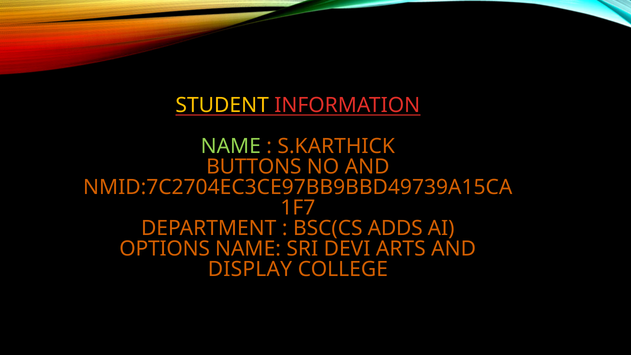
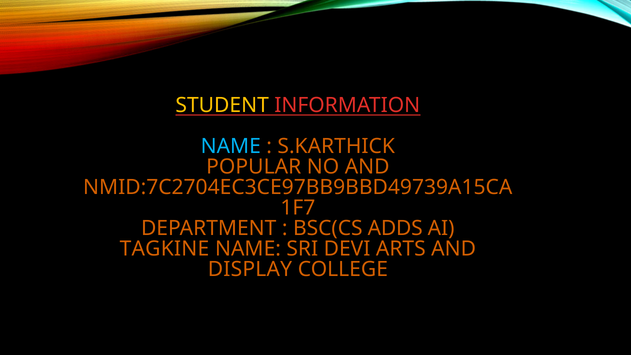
NAME at (231, 146) colour: light green -> light blue
BUTTONS: BUTTONS -> POPULAR
OPTIONS: OPTIONS -> TAGKINE
